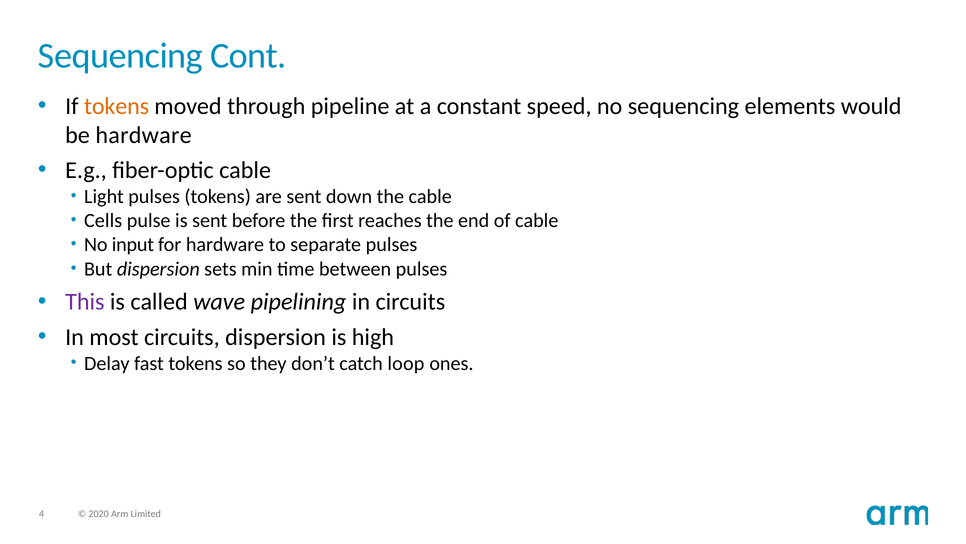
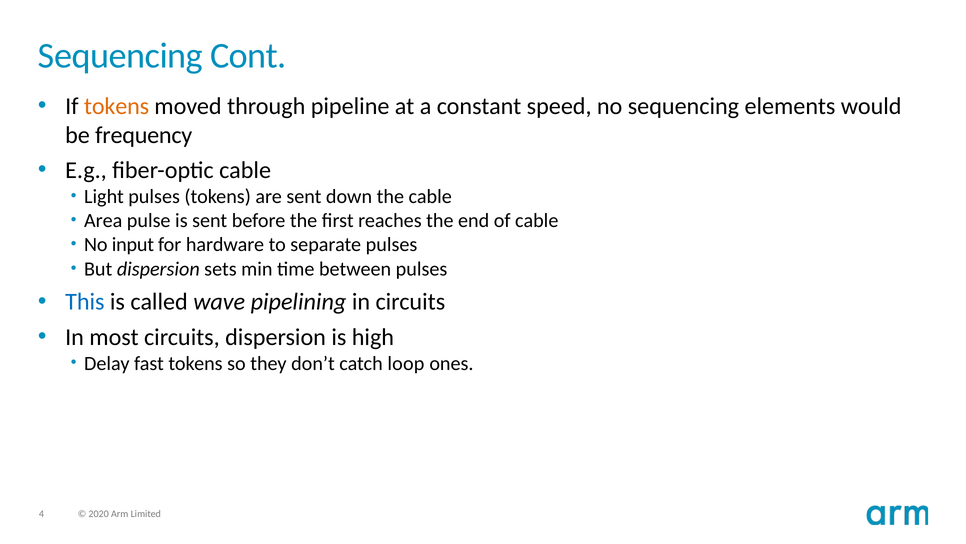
be hardware: hardware -> frequency
Cells: Cells -> Area
This colour: purple -> blue
